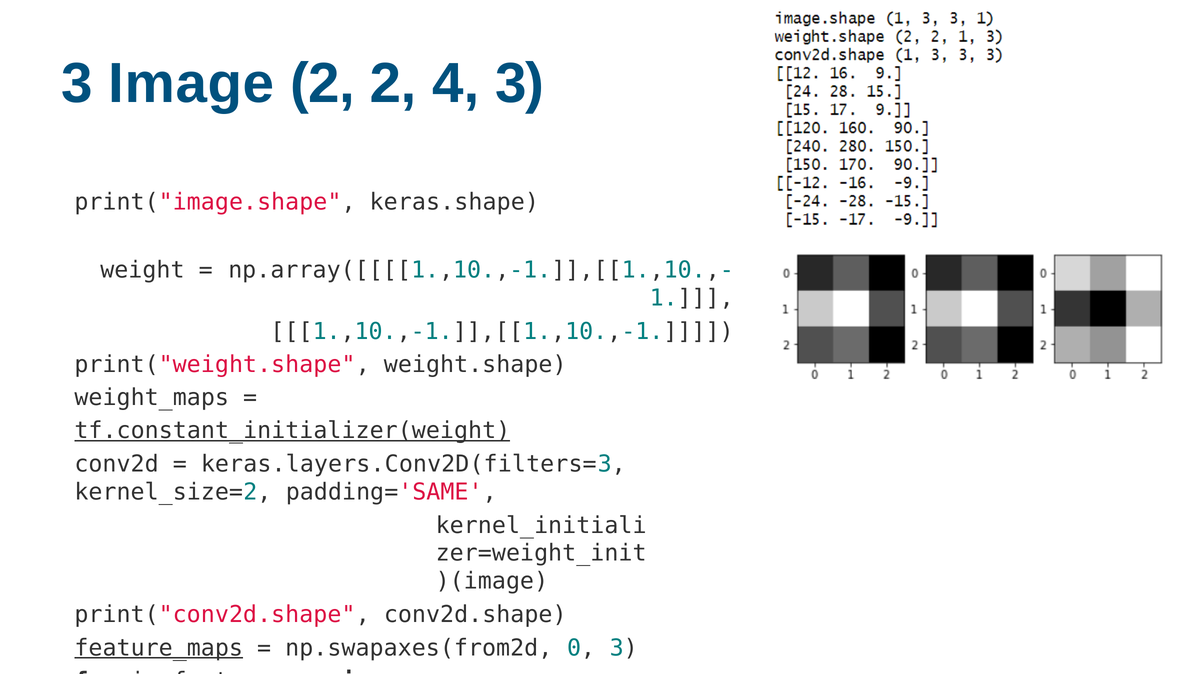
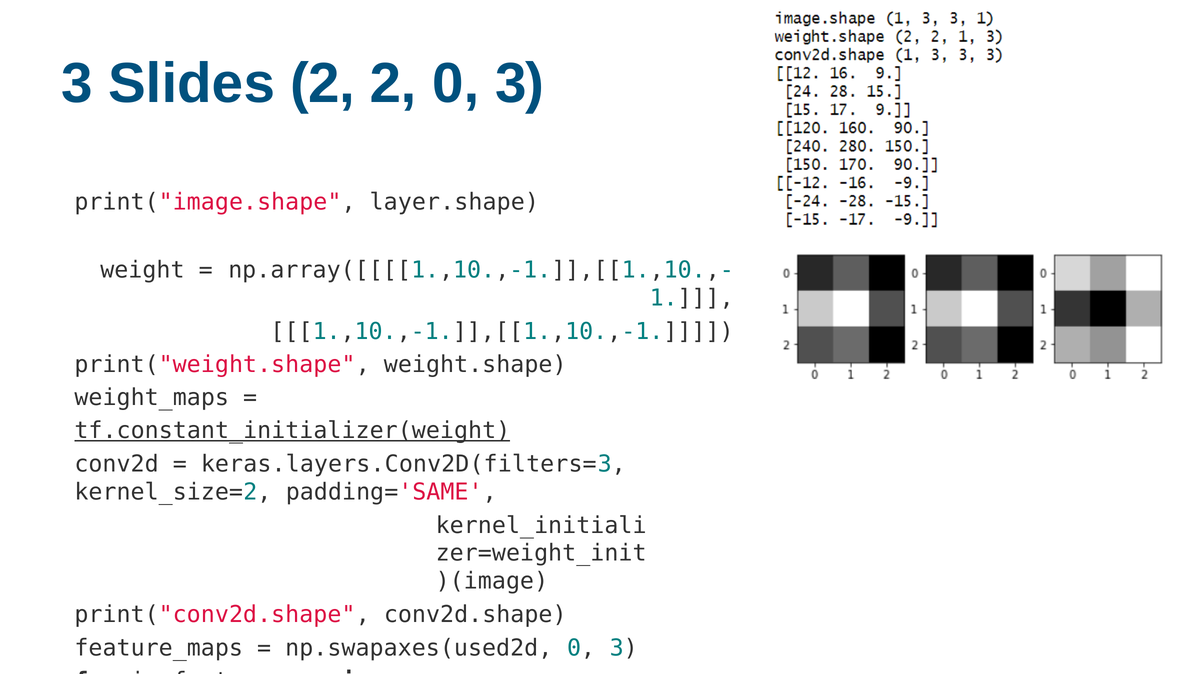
Image: Image -> Slides
2 4: 4 -> 0
keras.shape: keras.shape -> layer.shape
feature_maps underline: present -> none
np.swapaxes(from2d: np.swapaxes(from2d -> np.swapaxes(used2d
